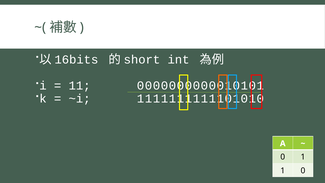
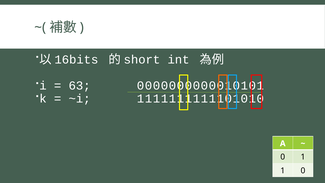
11: 11 -> 63
